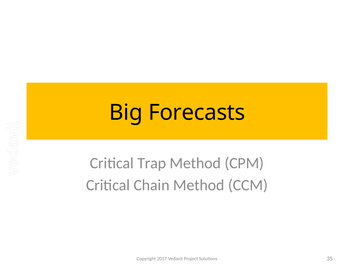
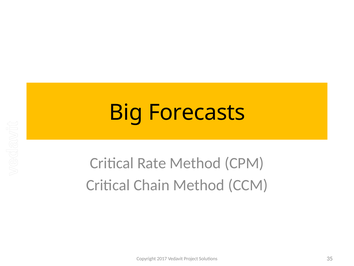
Trap: Trap -> Rate
